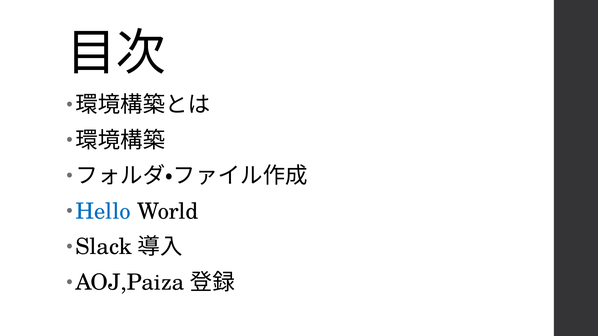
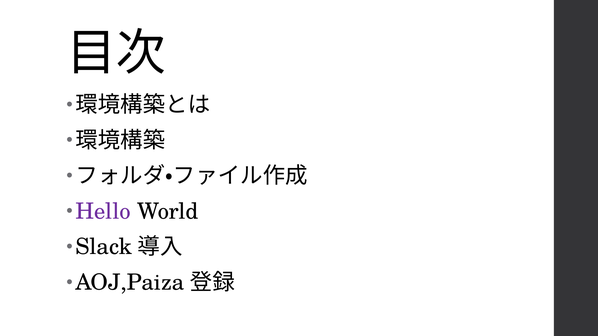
Hello colour: blue -> purple
